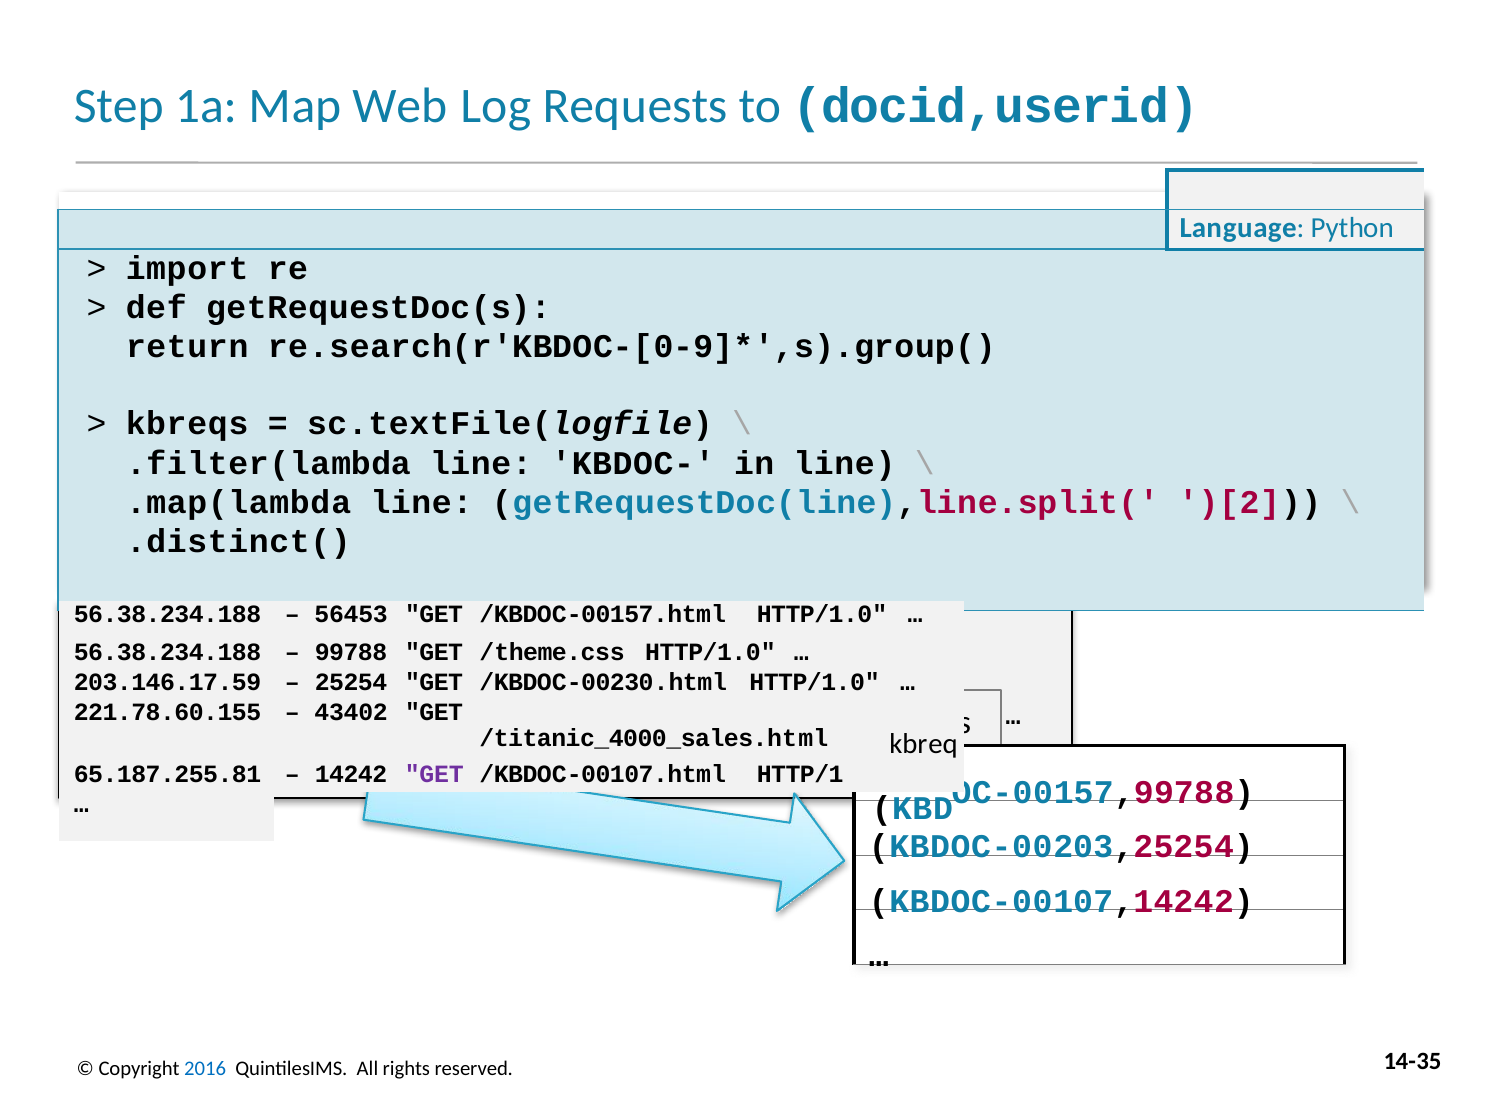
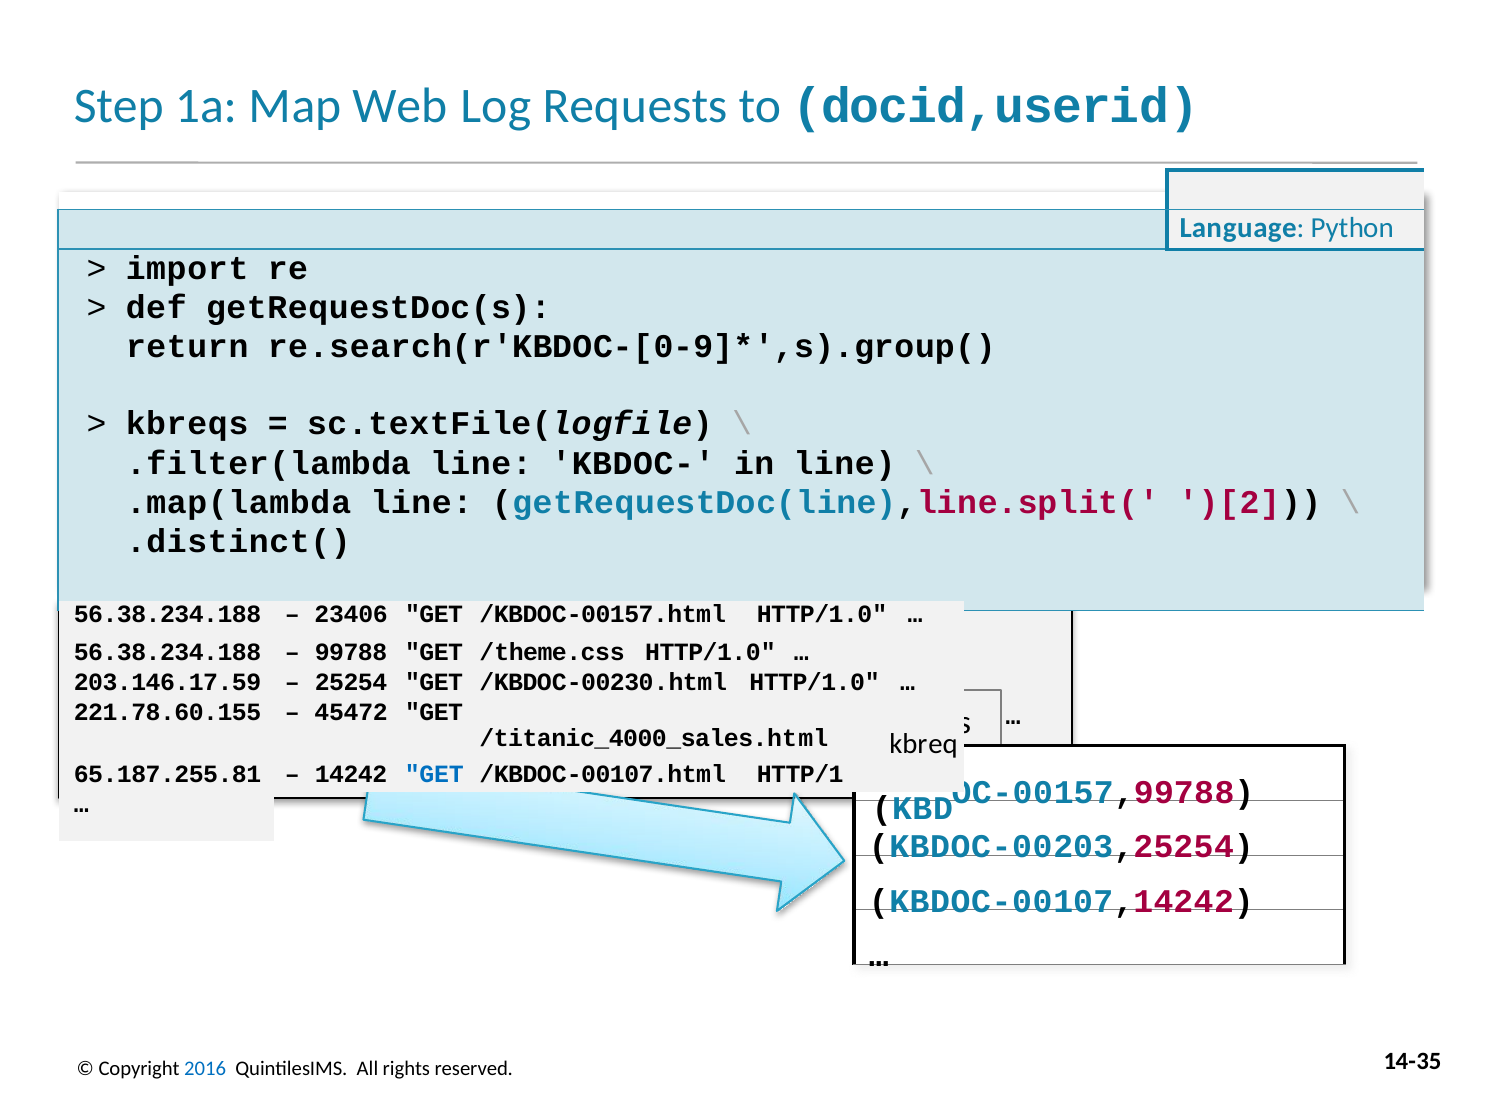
56453: 56453 -> 23406
43402: 43402 -> 45472
GET at (434, 774) colour: purple -> blue
